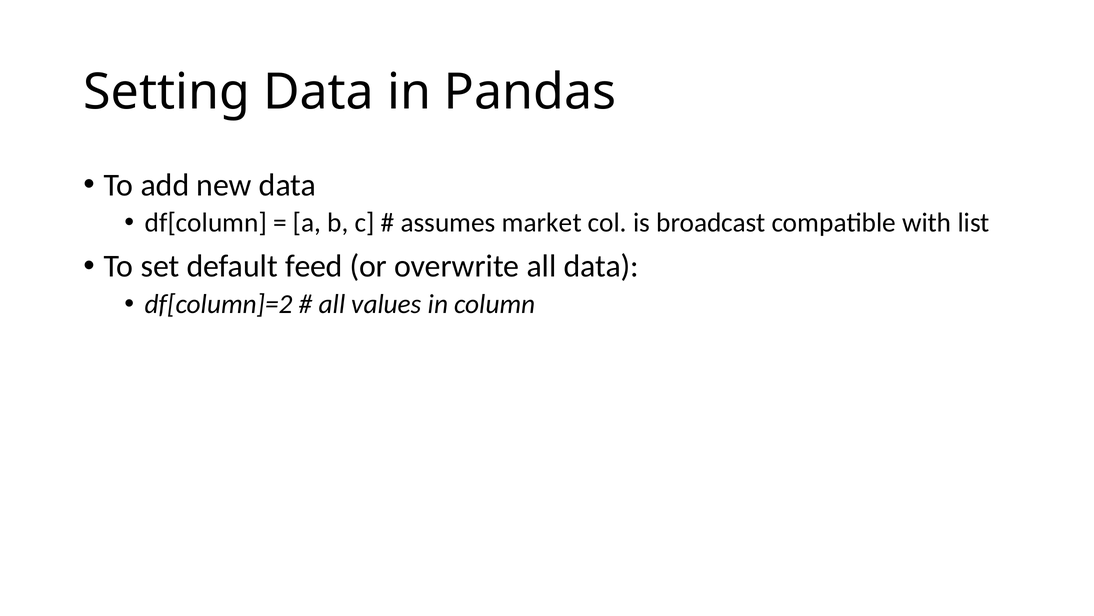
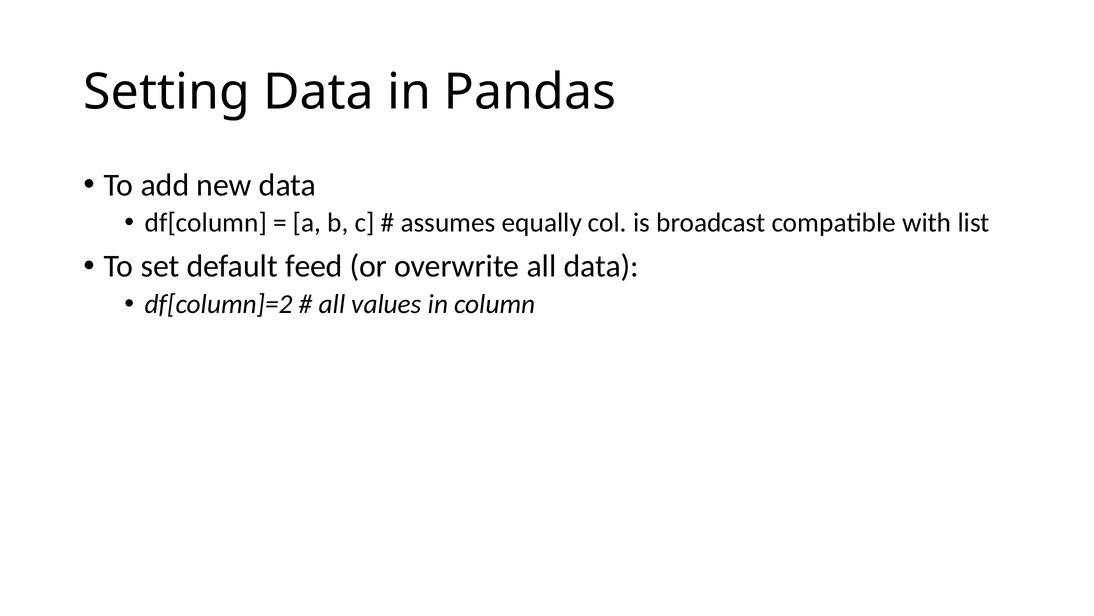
market: market -> equally
